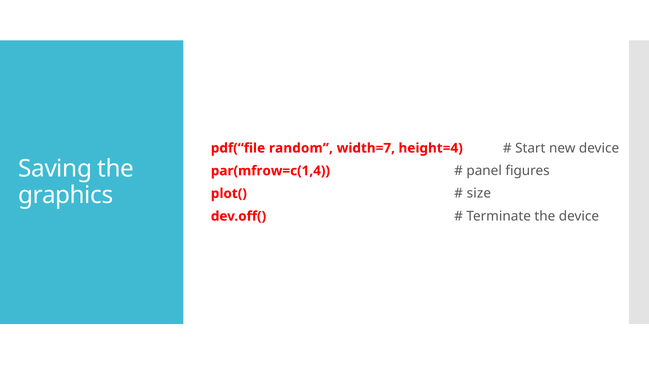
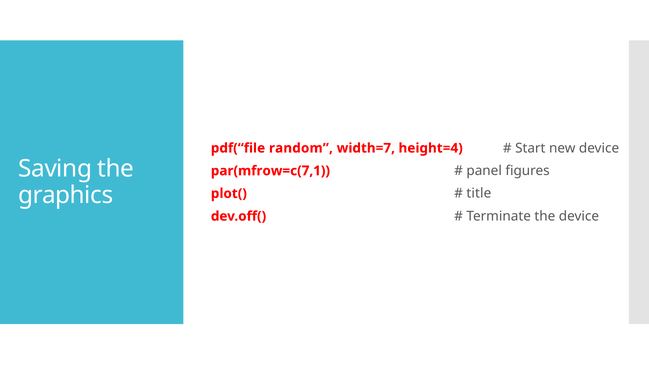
par(mfrow=c(1,4: par(mfrow=c(1,4 -> par(mfrow=c(7,1
size: size -> title
